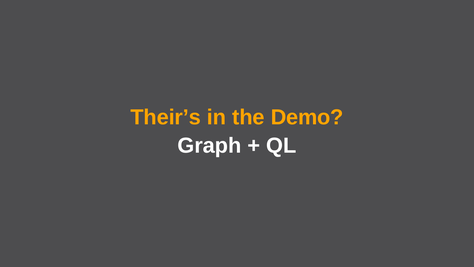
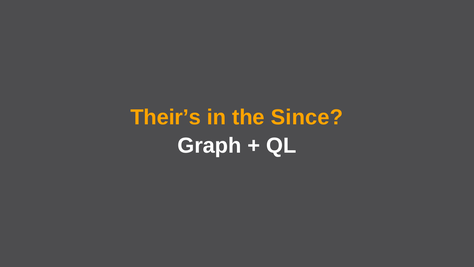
Demo: Demo -> Since
